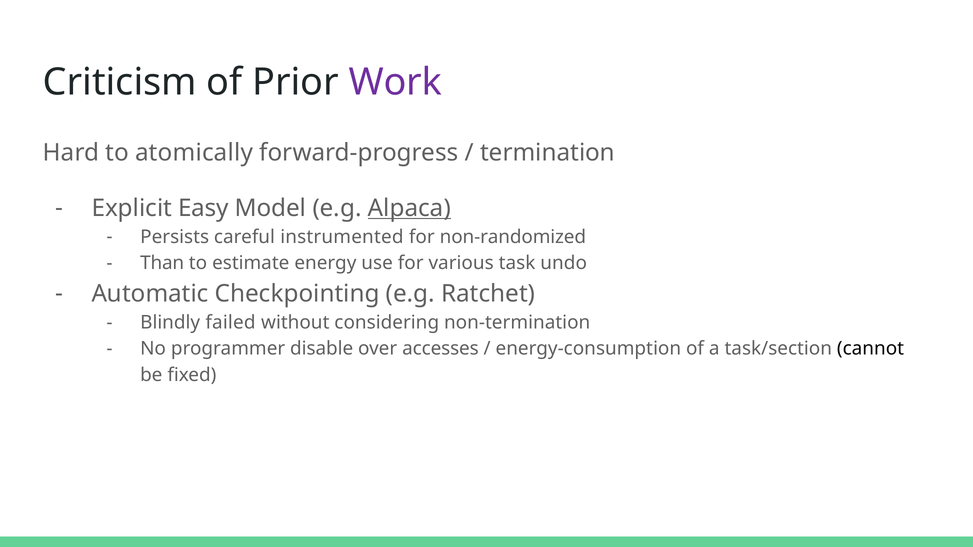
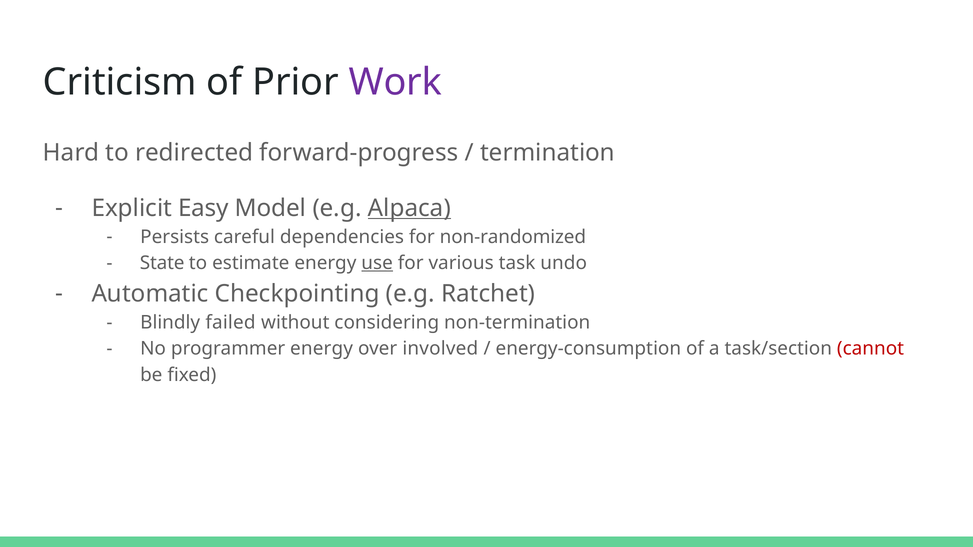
atomically: atomically -> redirected
instrumented: instrumented -> dependencies
Than: Than -> State
use underline: none -> present
programmer disable: disable -> energy
accesses: accesses -> involved
cannot colour: black -> red
